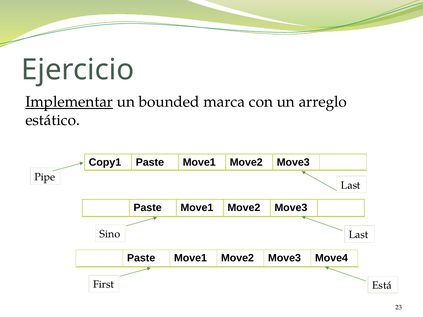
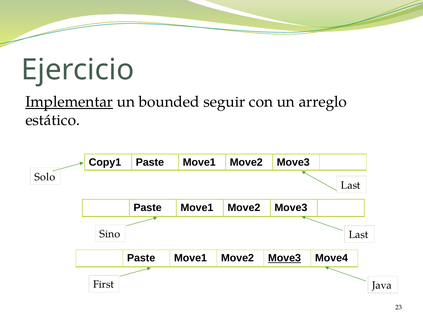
marca: marca -> seguir
Pipe: Pipe -> Solo
Move3 at (284, 258) underline: none -> present
Está: Está -> Java
